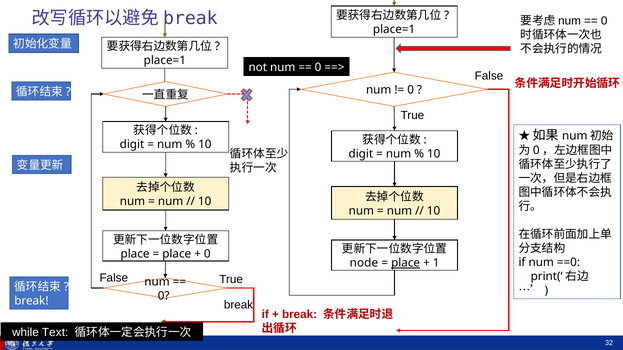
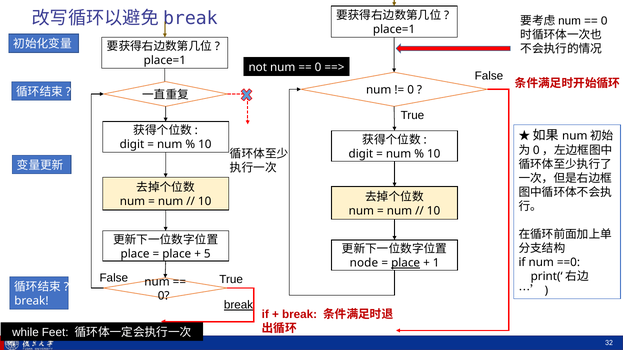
0 at (207, 254): 0 -> 5
break at (238, 305) underline: none -> present
Text: Text -> Feet
